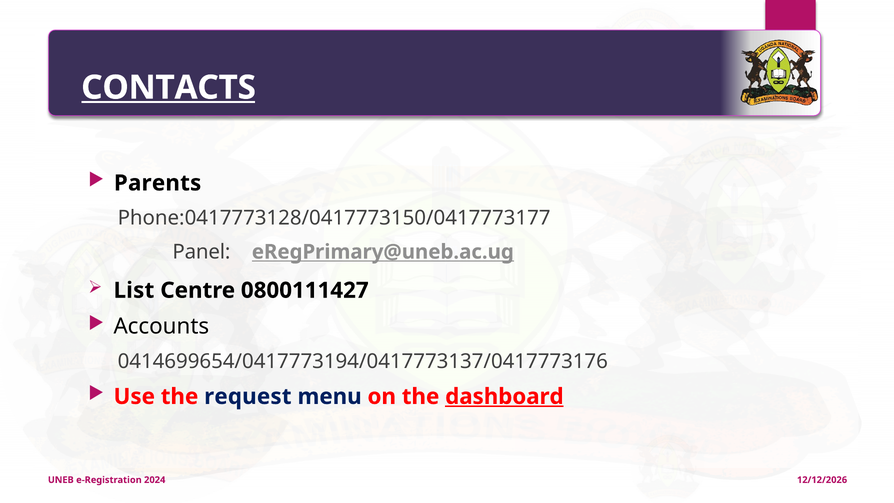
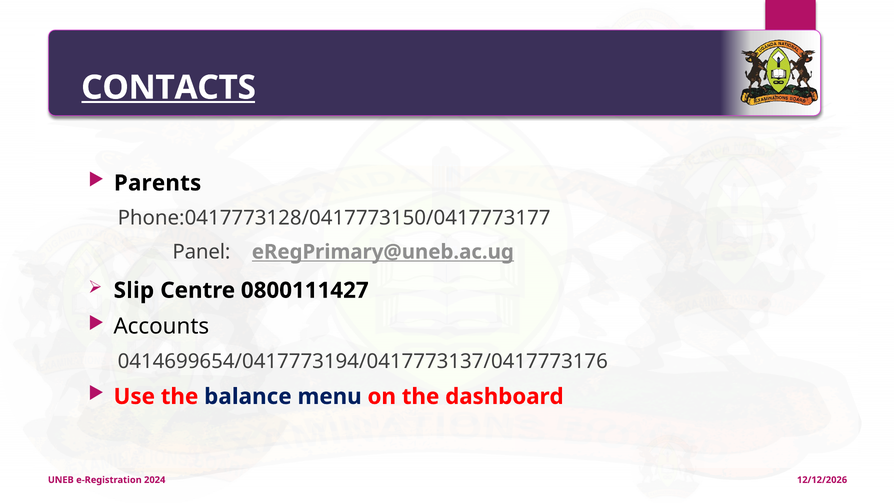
List: List -> Slip
request: request -> balance
dashboard underline: present -> none
